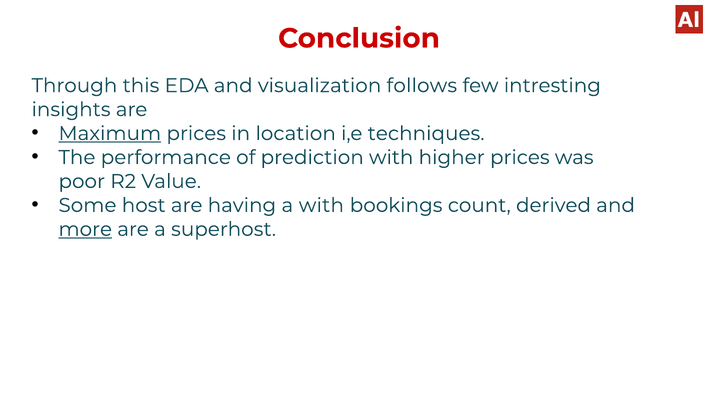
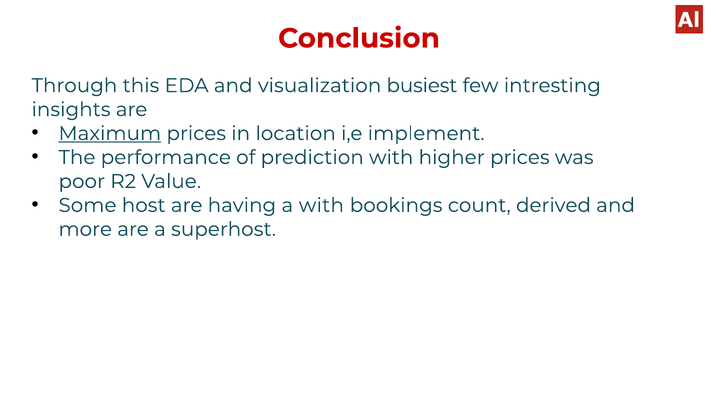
follows: follows -> busiest
techniques: techniques -> implement
more underline: present -> none
